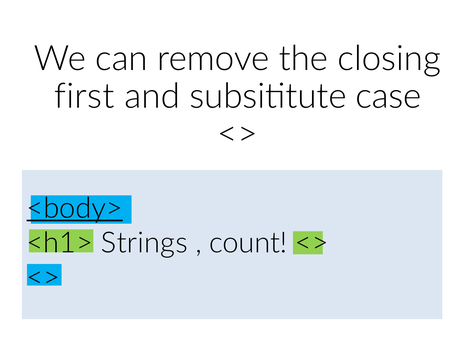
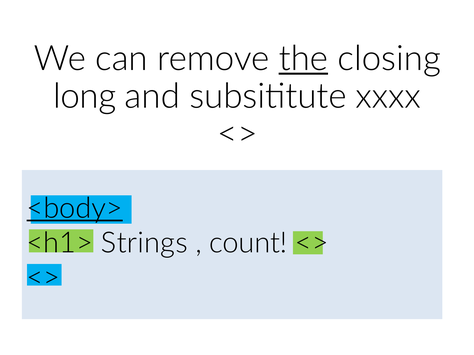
the underline: none -> present
first: first -> long
case: case -> xxxx
